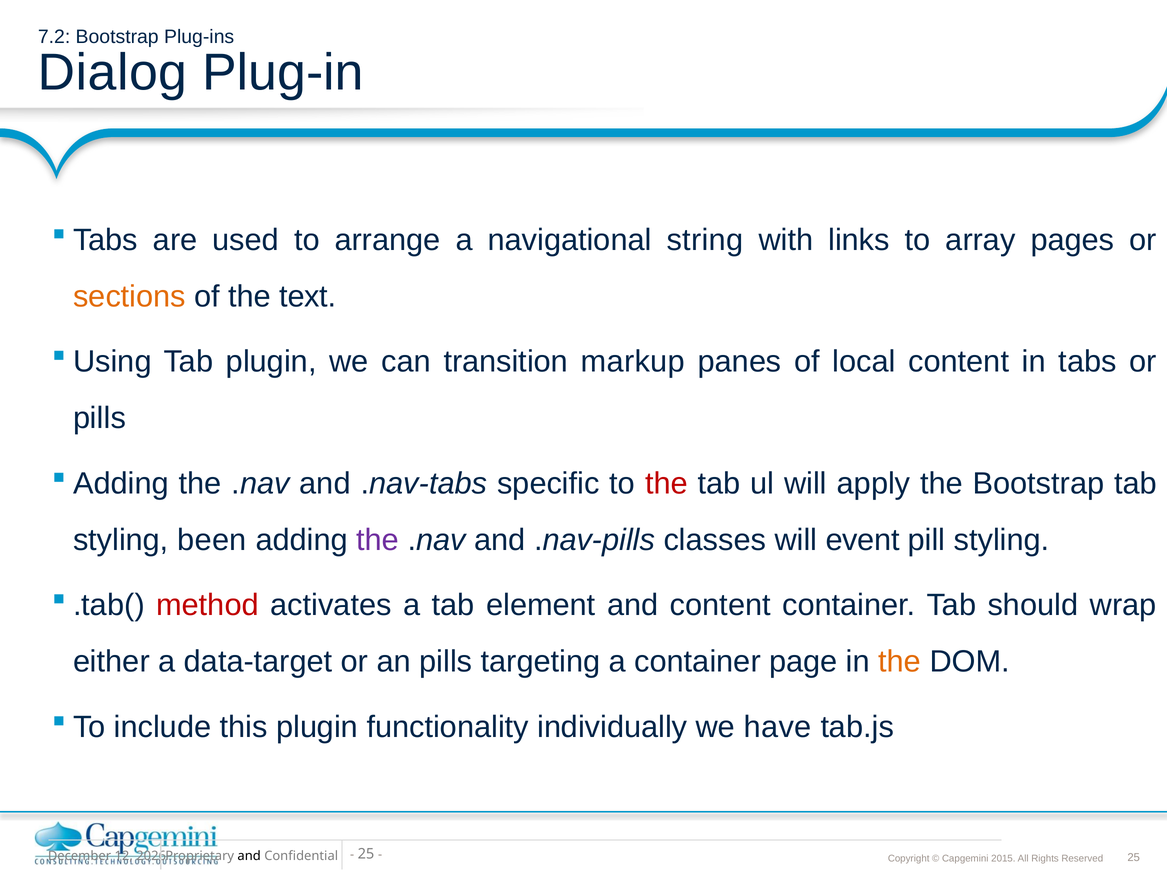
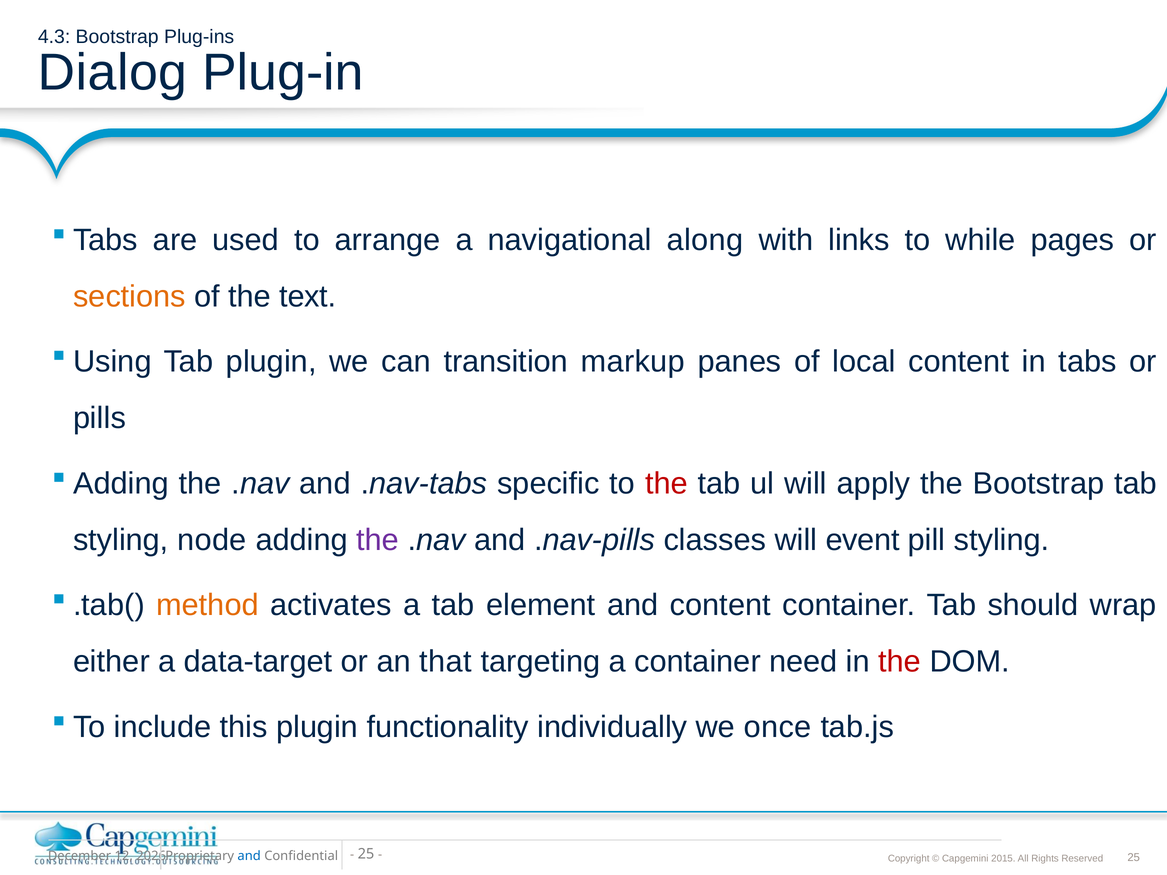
7.2: 7.2 -> 4.3
string: string -> along
array: array -> while
been: been -> node
method colour: red -> orange
an pills: pills -> that
page: page -> need
the at (900, 662) colour: orange -> red
have: have -> once
and at (249, 856) colour: black -> blue
